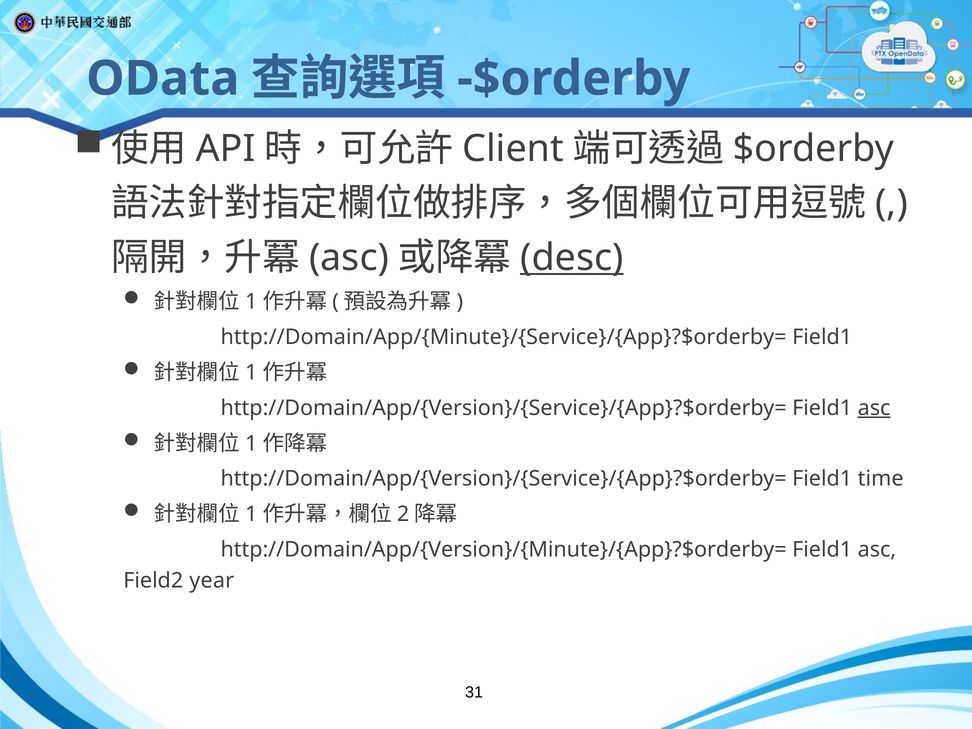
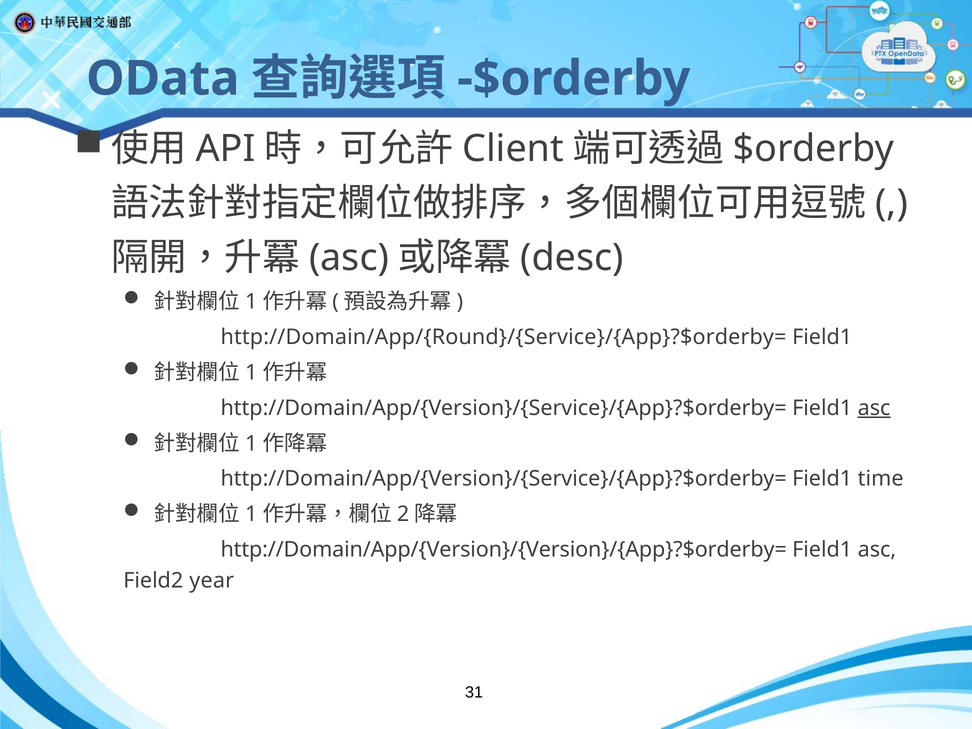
desc underline: present -> none
http://Domain/App/{Minute}/{Service}/{App}?$orderby=: http://Domain/App/{Minute}/{Service}/{App}?$orderby= -> http://Domain/App/{Round}/{Service}/{App}?$orderby=
http://Domain/App/{Version}/{Minute}/{App}?$orderby=: http://Domain/App/{Version}/{Minute}/{App}?$orderby= -> http://Domain/App/{Version}/{Version}/{App}?$orderby=
